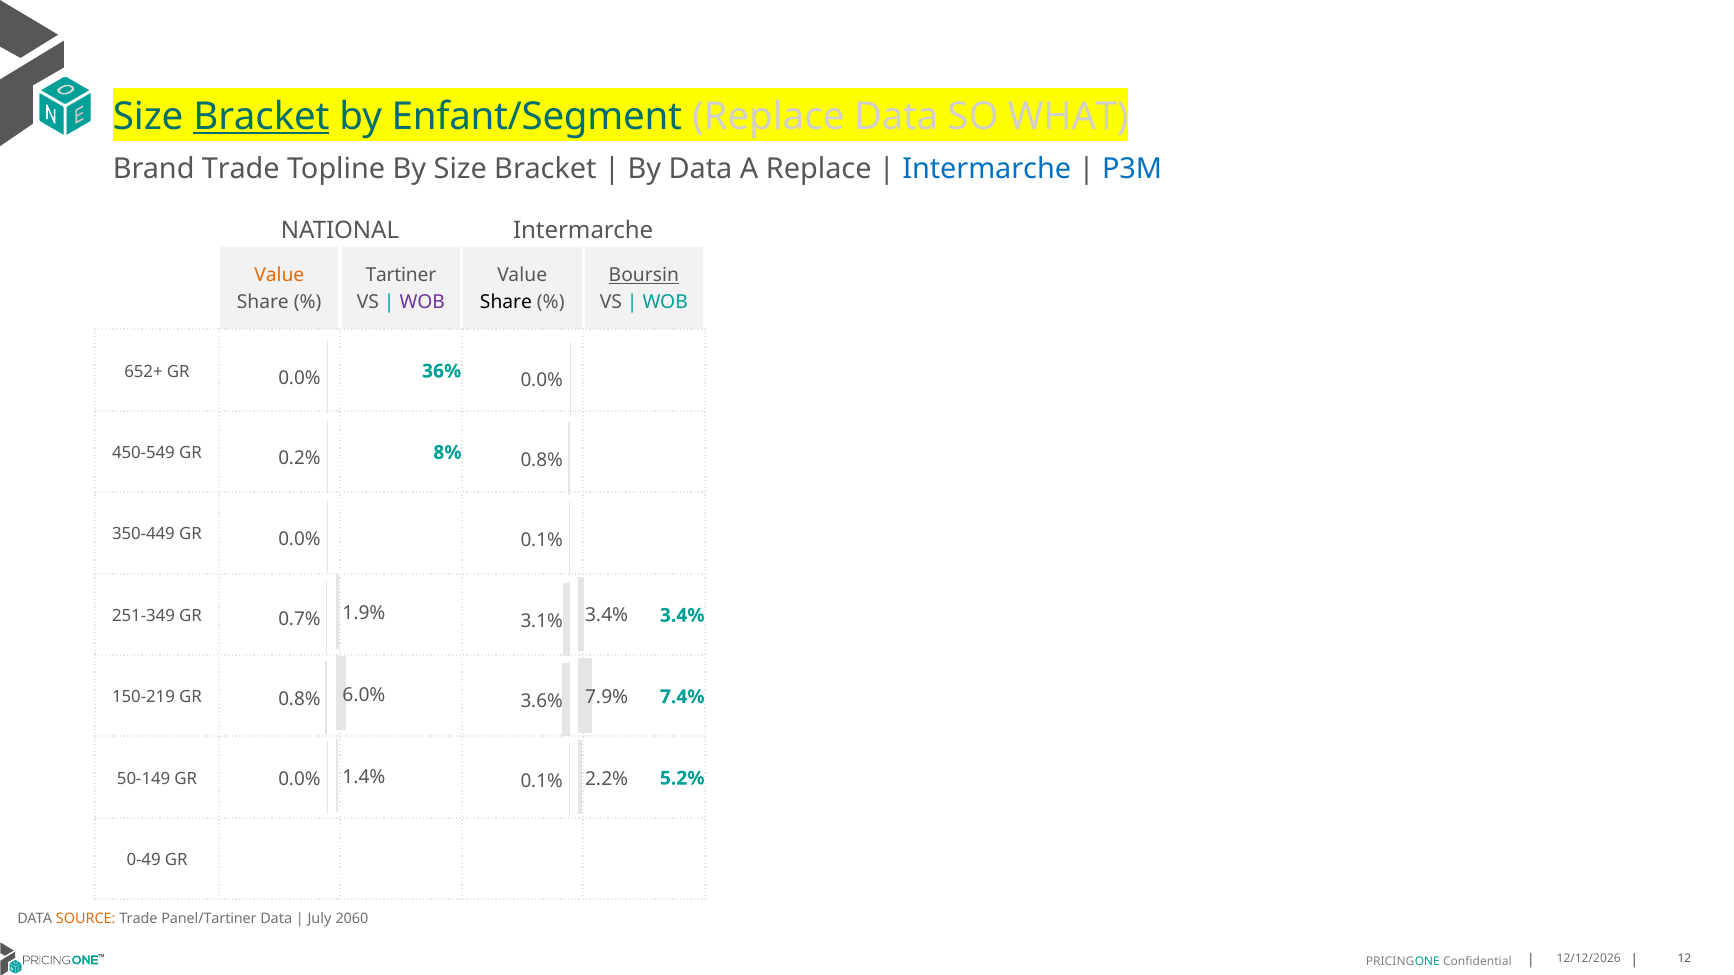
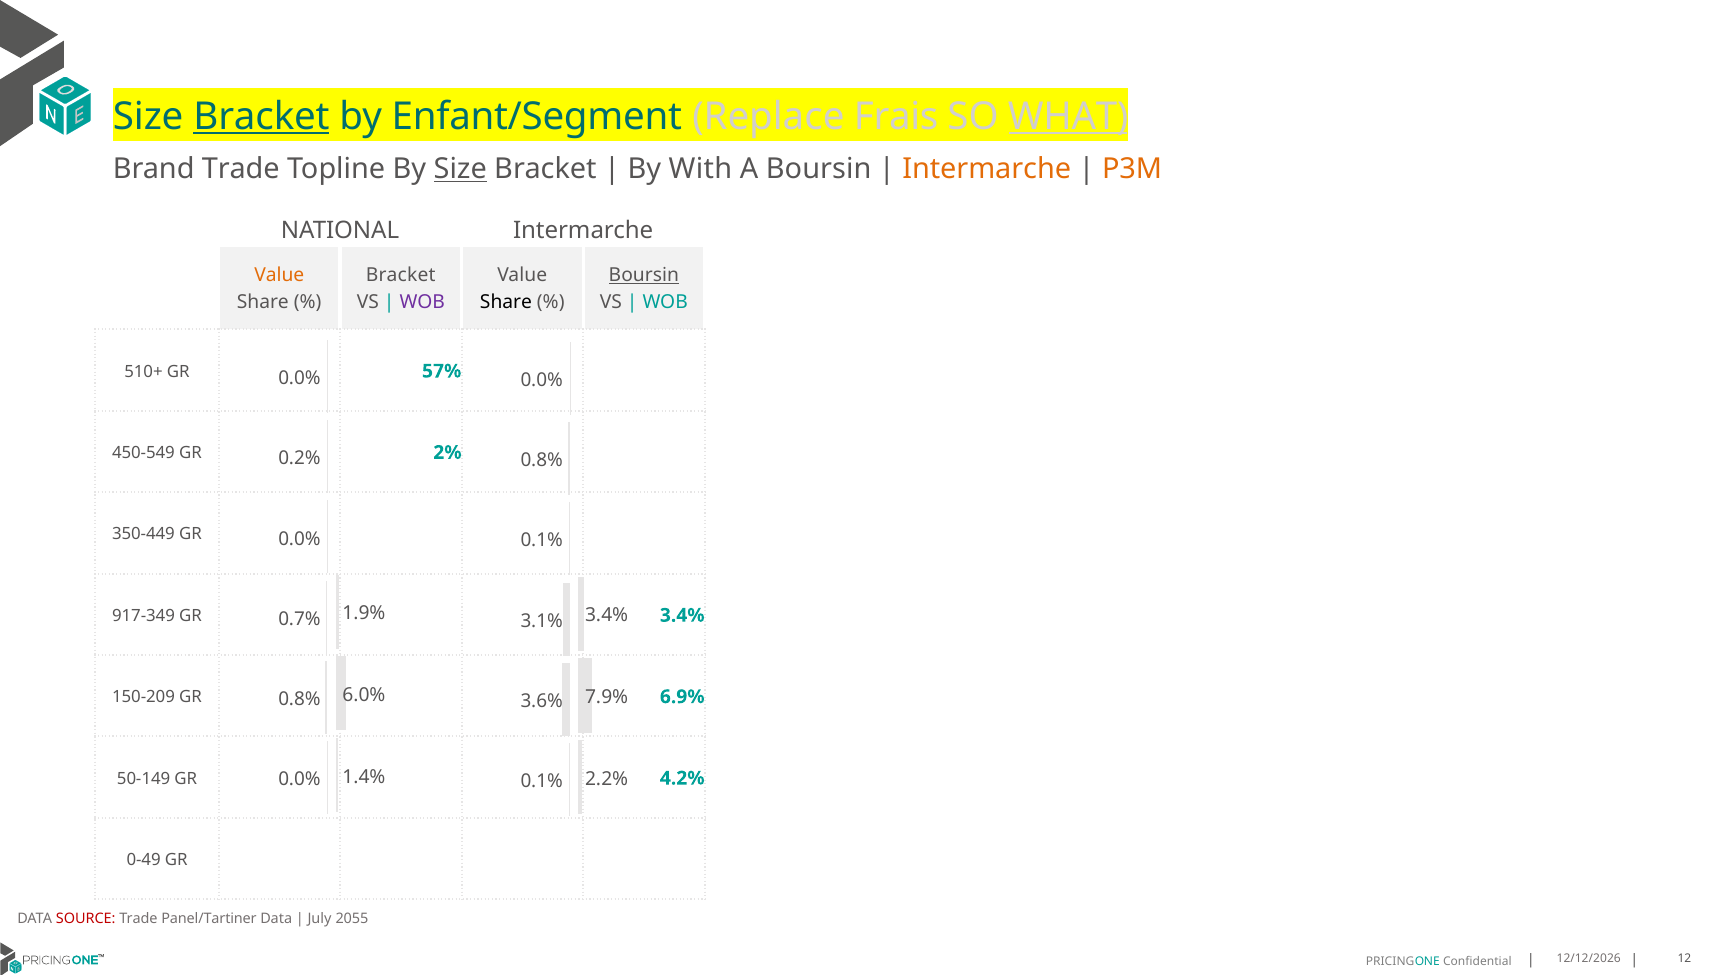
Replace Data: Data -> Frais
WHAT underline: none -> present
Size at (460, 169) underline: none -> present
By Data: Data -> With
A Replace: Replace -> Boursin
Intermarche at (987, 169) colour: blue -> orange
P3M colour: blue -> orange
Tartiner at (401, 276): Tartiner -> Bracket
652+: 652+ -> 510+
36%: 36% -> 57%
8%: 8% -> 2%
251-349: 251-349 -> 917-349
150-219: 150-219 -> 150-209
7.4%: 7.4% -> 6.9%
5.2%: 5.2% -> 4.2%
SOURCE colour: orange -> red
2060: 2060 -> 2055
